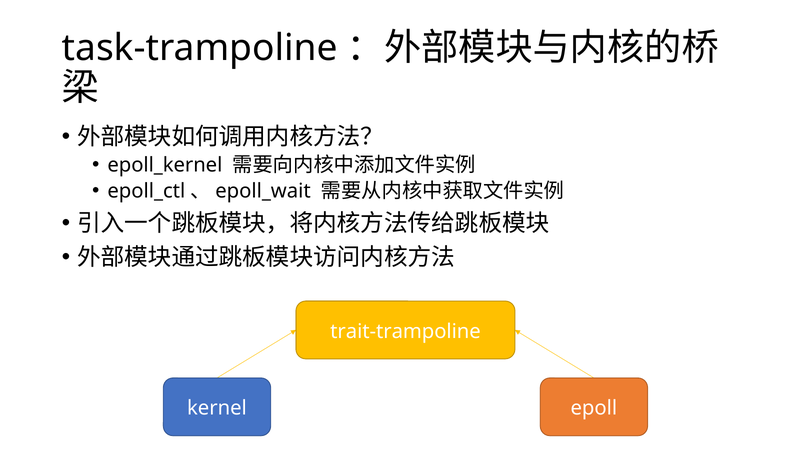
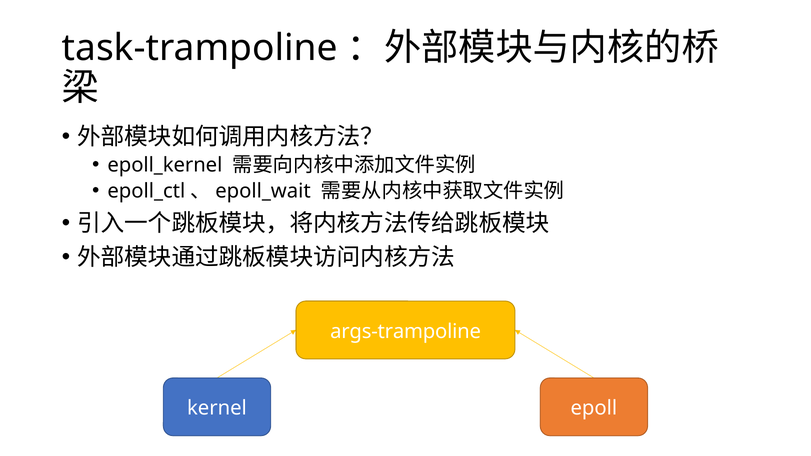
trait-trampoline: trait-trampoline -> args-trampoline
